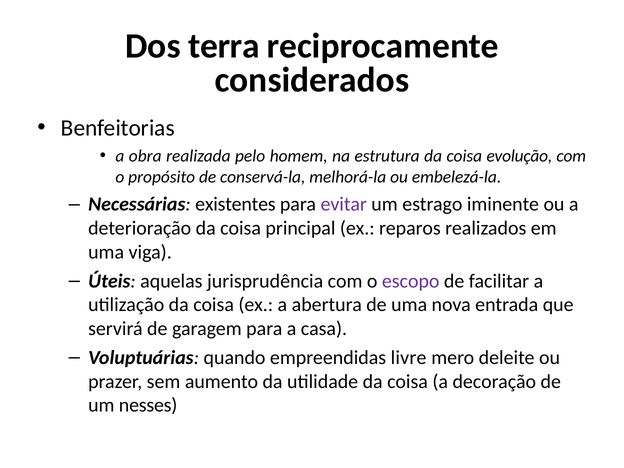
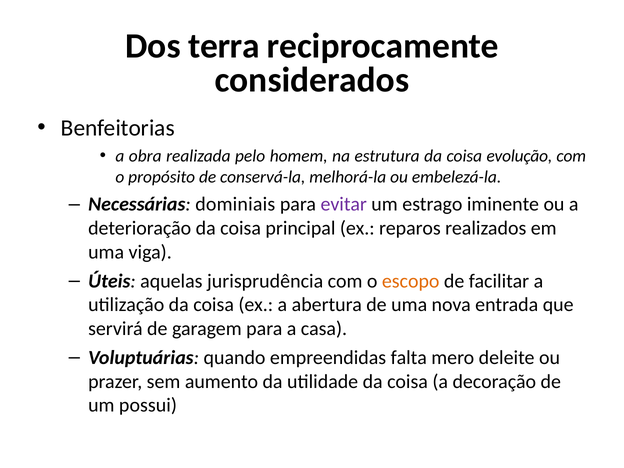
existentes: existentes -> dominiais
escopo colour: purple -> orange
livre: livre -> falta
nesses: nesses -> possui
